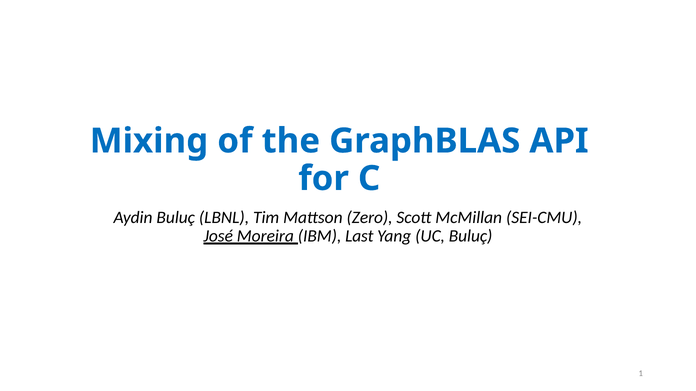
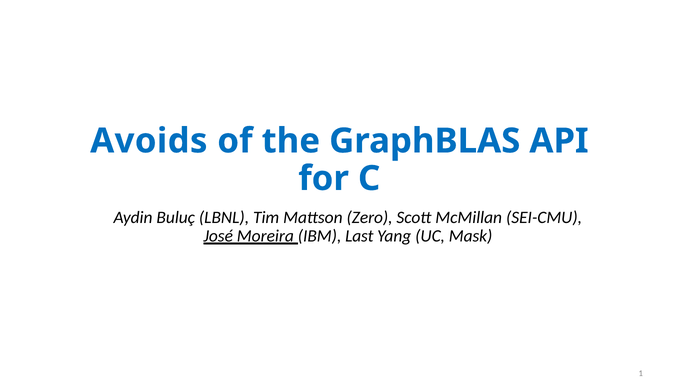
Mixing: Mixing -> Avoids
UC Buluç: Buluç -> Mask
